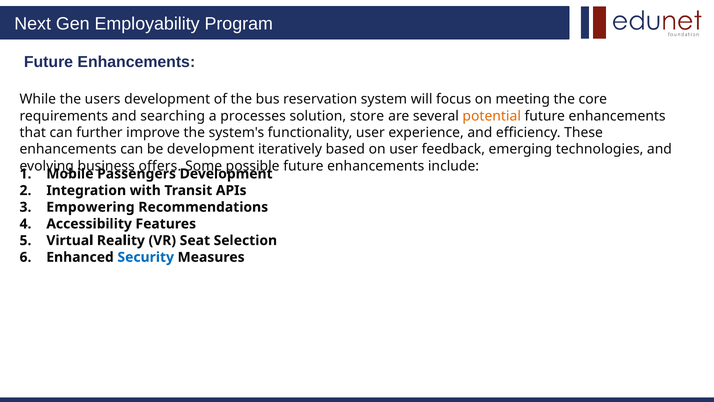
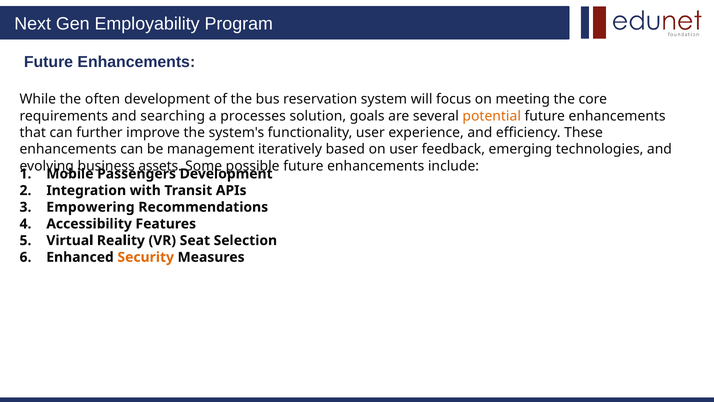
users: users -> often
store: store -> goals
be development: development -> management
offers: offers -> assets
Security colour: blue -> orange
